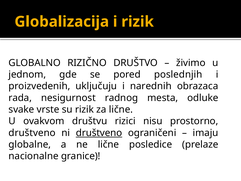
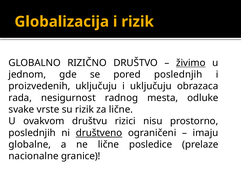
živimo underline: none -> present
i narednih: narednih -> uključuju
društveno at (32, 133): društveno -> poslednjih
